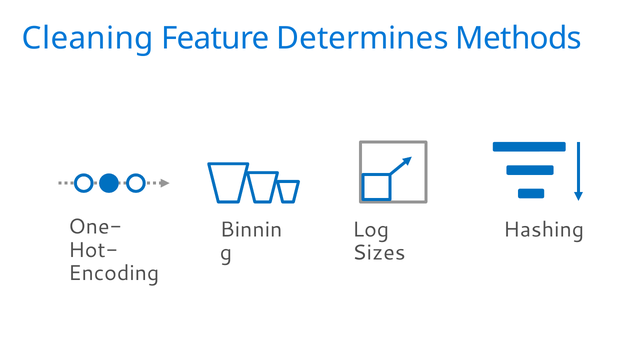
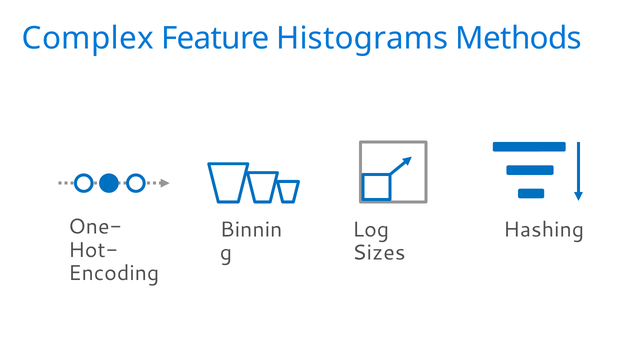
Cleaning: Cleaning -> Complex
Determines: Determines -> Histograms
